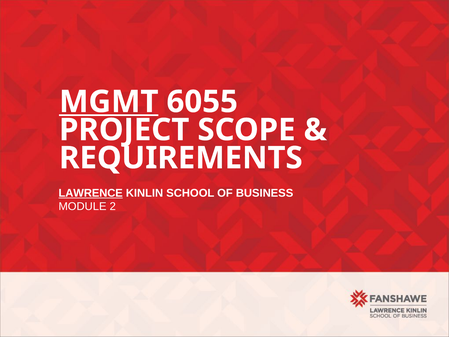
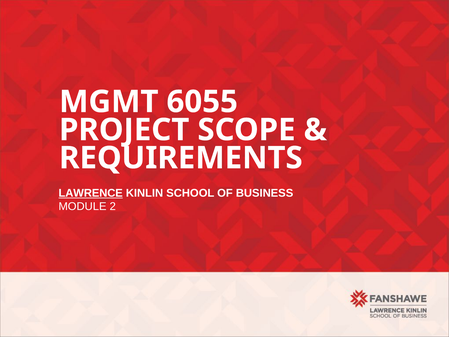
MGMT underline: present -> none
